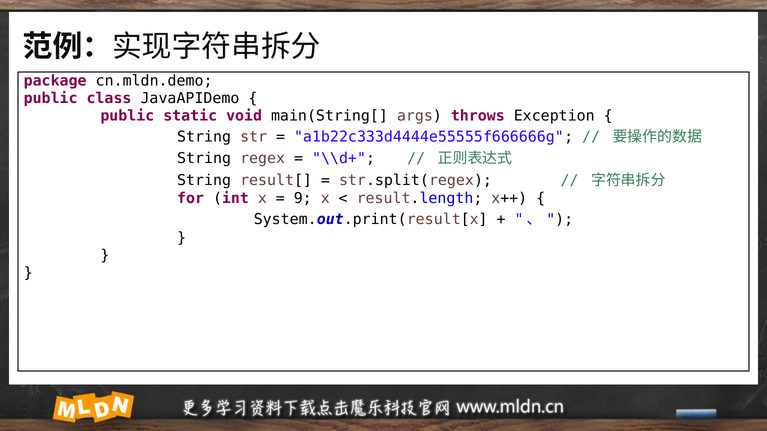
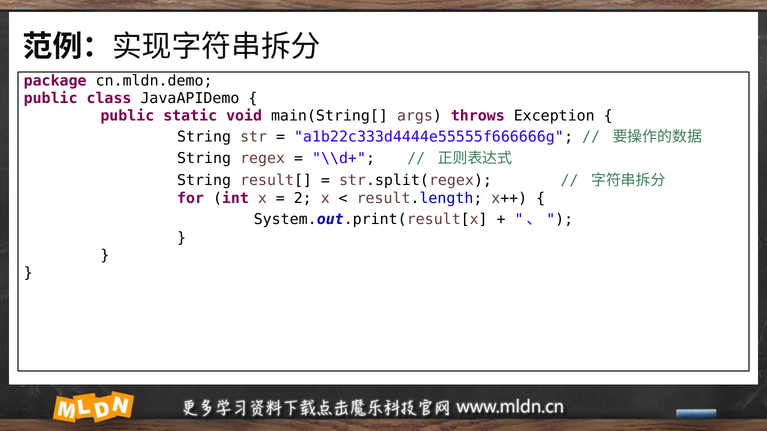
9: 9 -> 2
